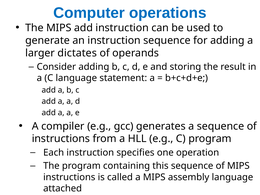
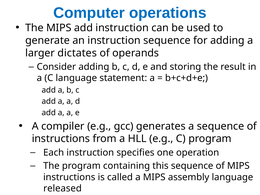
attached: attached -> released
